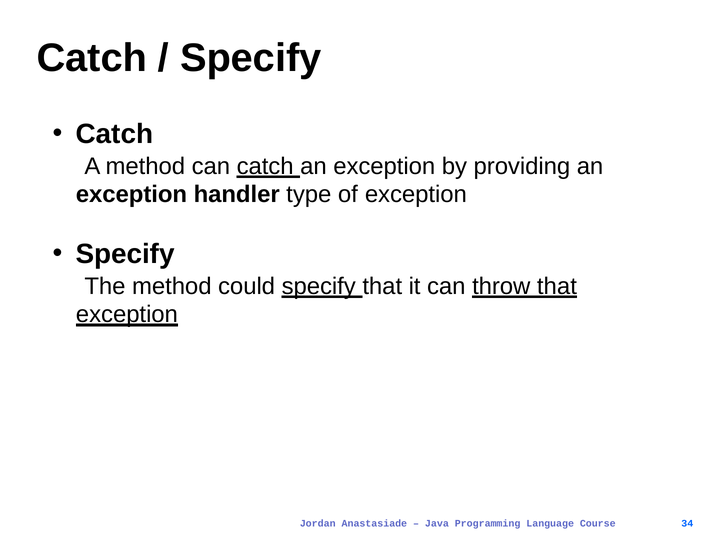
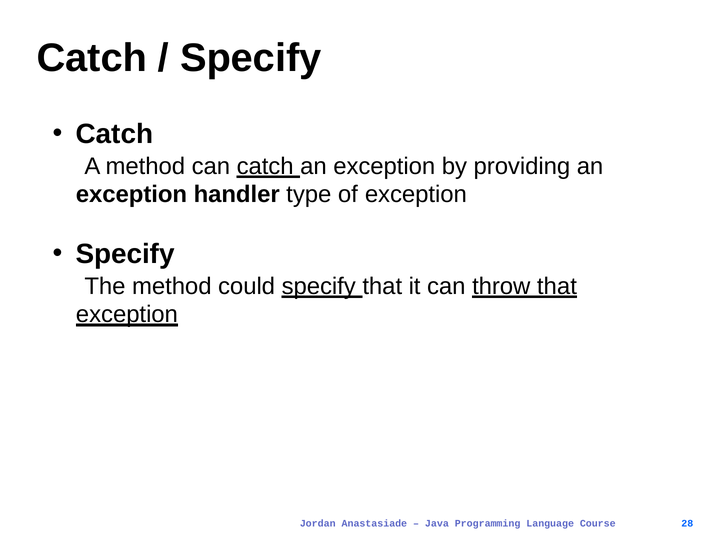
34: 34 -> 28
